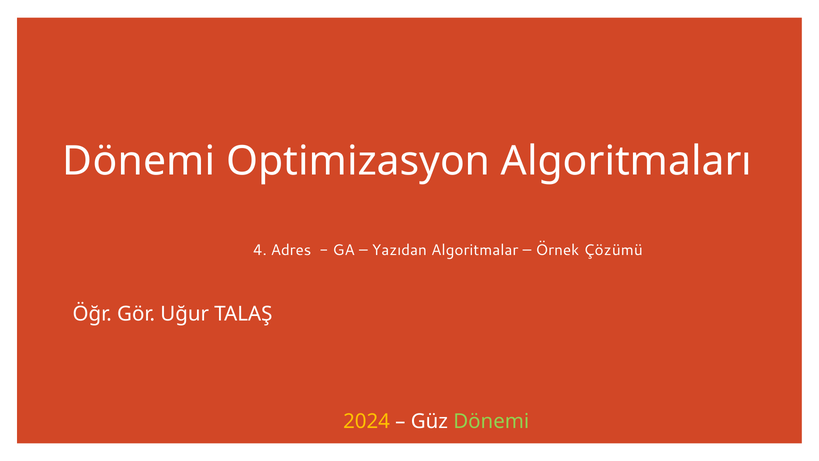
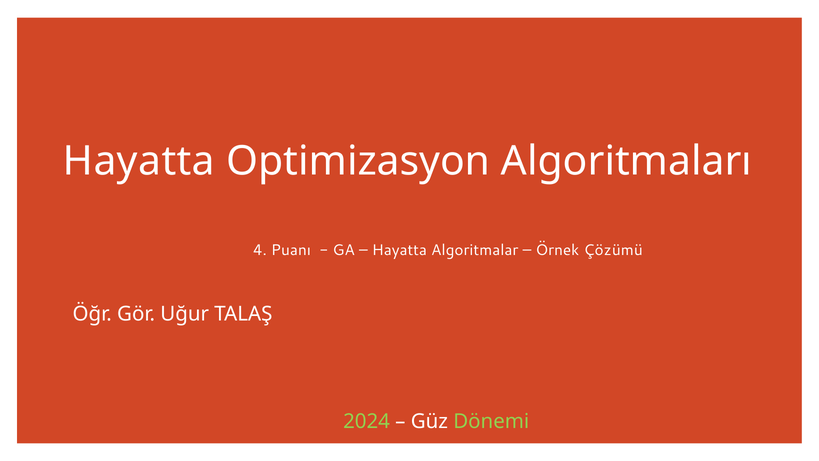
Dönemi at (139, 161): Dönemi -> Hayatta
Adres: Adres -> Puanı
Yazıdan at (399, 250): Yazıdan -> Hayatta
2024 colour: yellow -> light green
